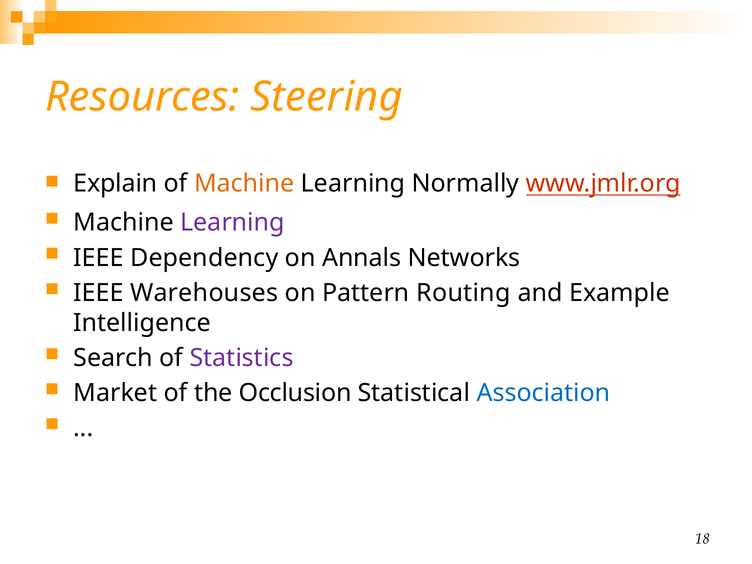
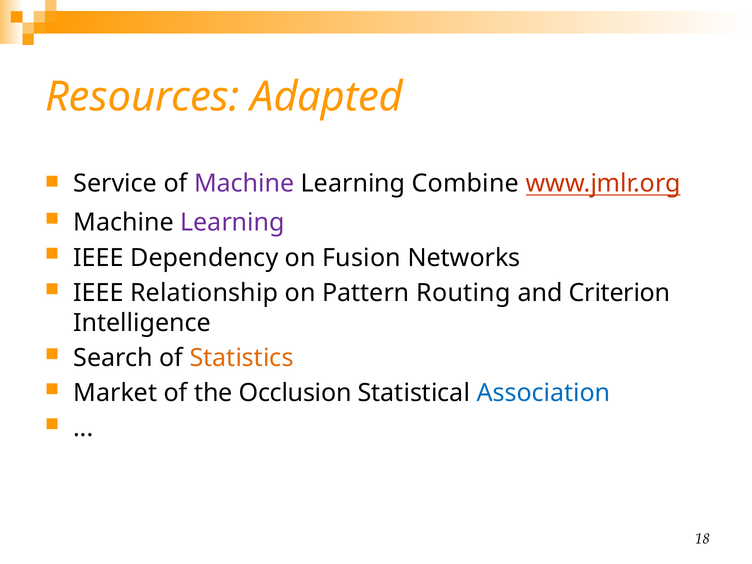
Steering: Steering -> Adapted
Explain: Explain -> Service
Machine at (244, 183) colour: orange -> purple
Normally: Normally -> Combine
Annals: Annals -> Fusion
Warehouses: Warehouses -> Relationship
Example: Example -> Criterion
Statistics colour: purple -> orange
